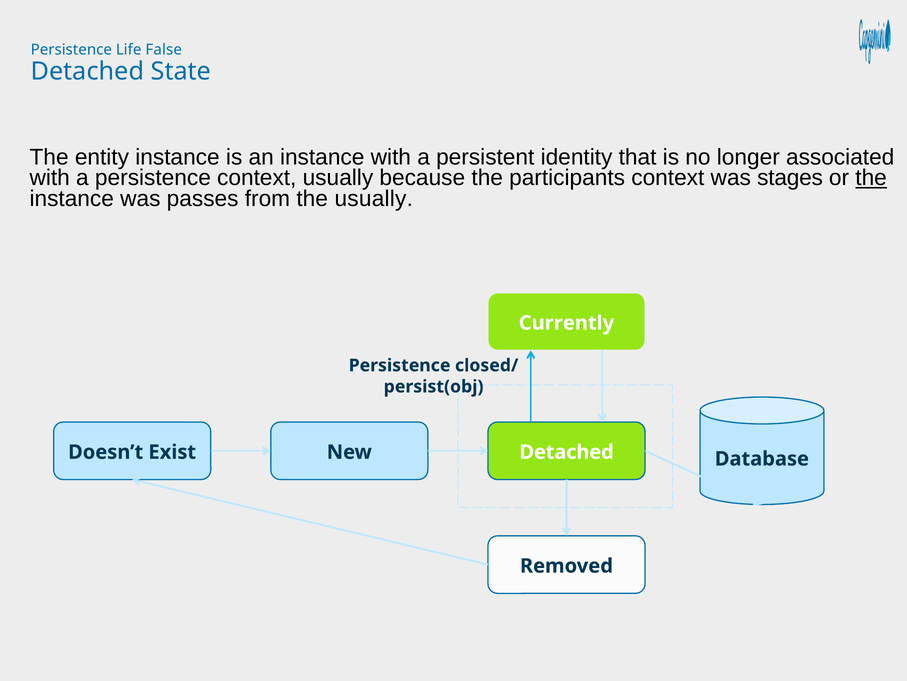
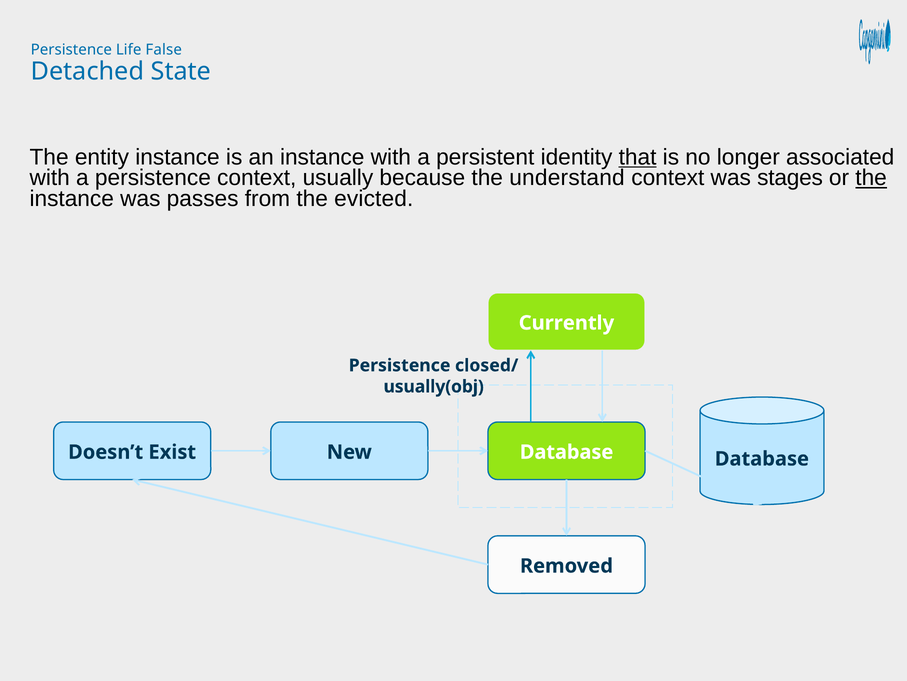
that underline: none -> present
participants: participants -> understand
the usually: usually -> evicted
persist(obj: persist(obj -> usually(obj
New Detached: Detached -> Database
